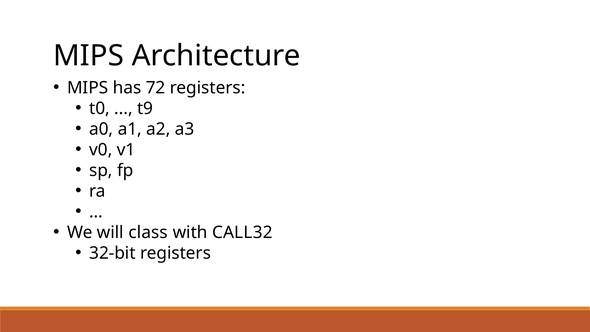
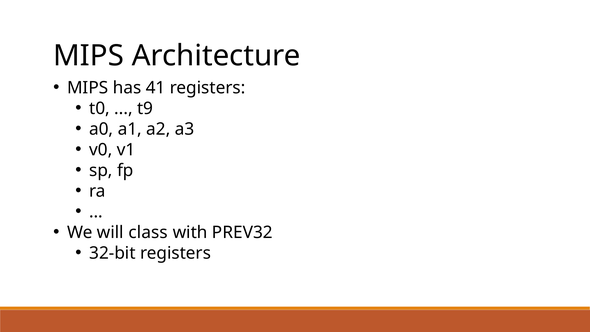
72: 72 -> 41
CALL32: CALL32 -> PREV32
